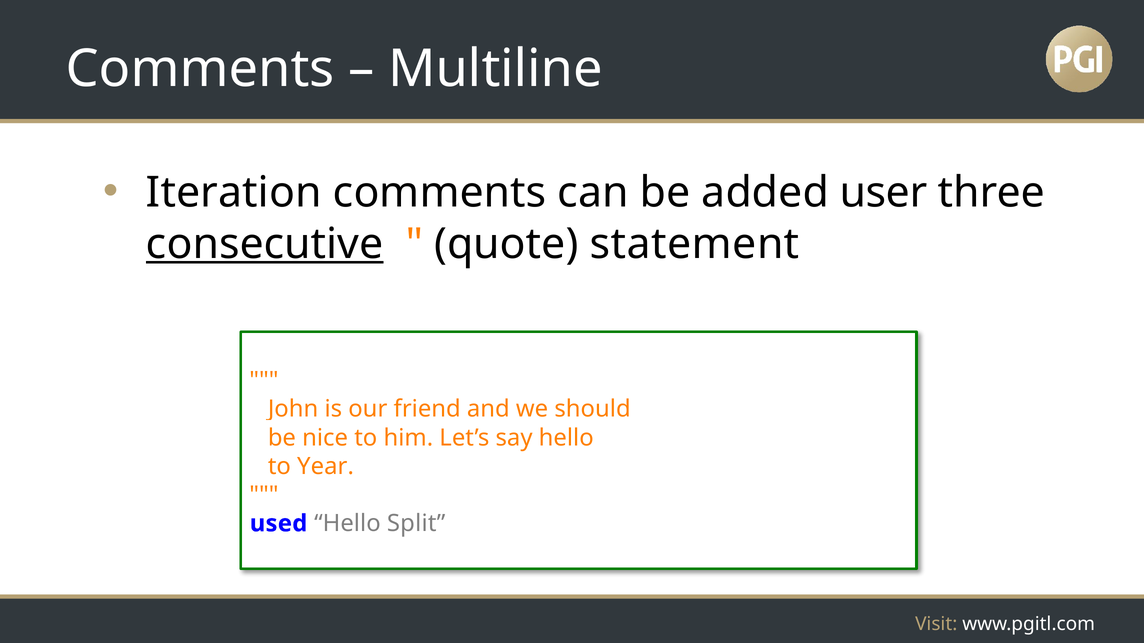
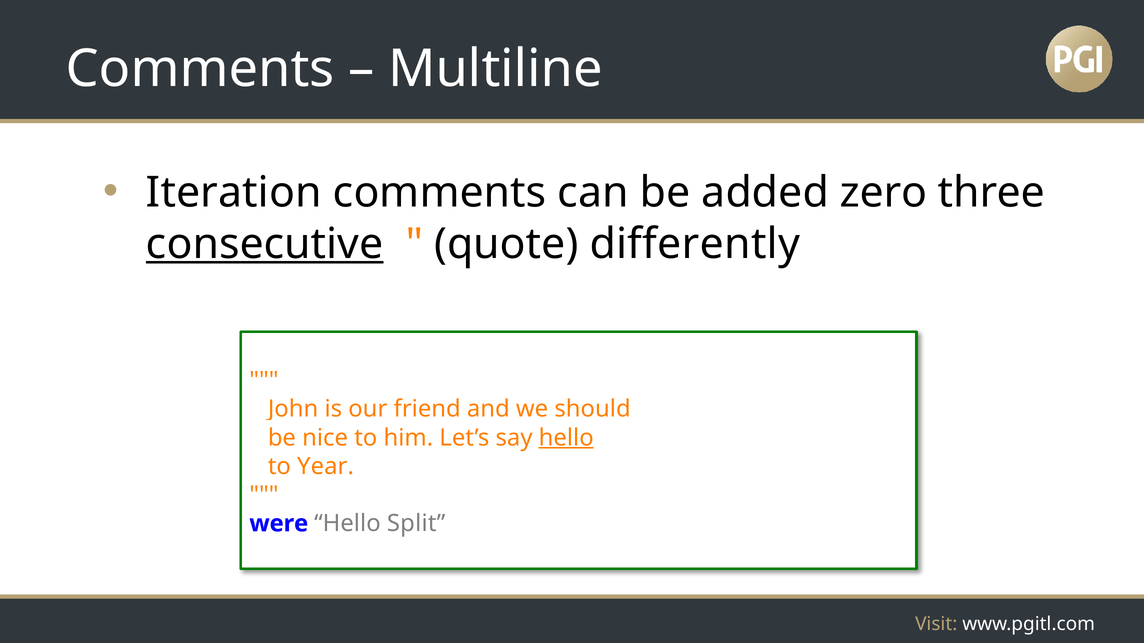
user: user -> zero
statement: statement -> differently
hello at (566, 438) underline: none -> present
used: used -> were
